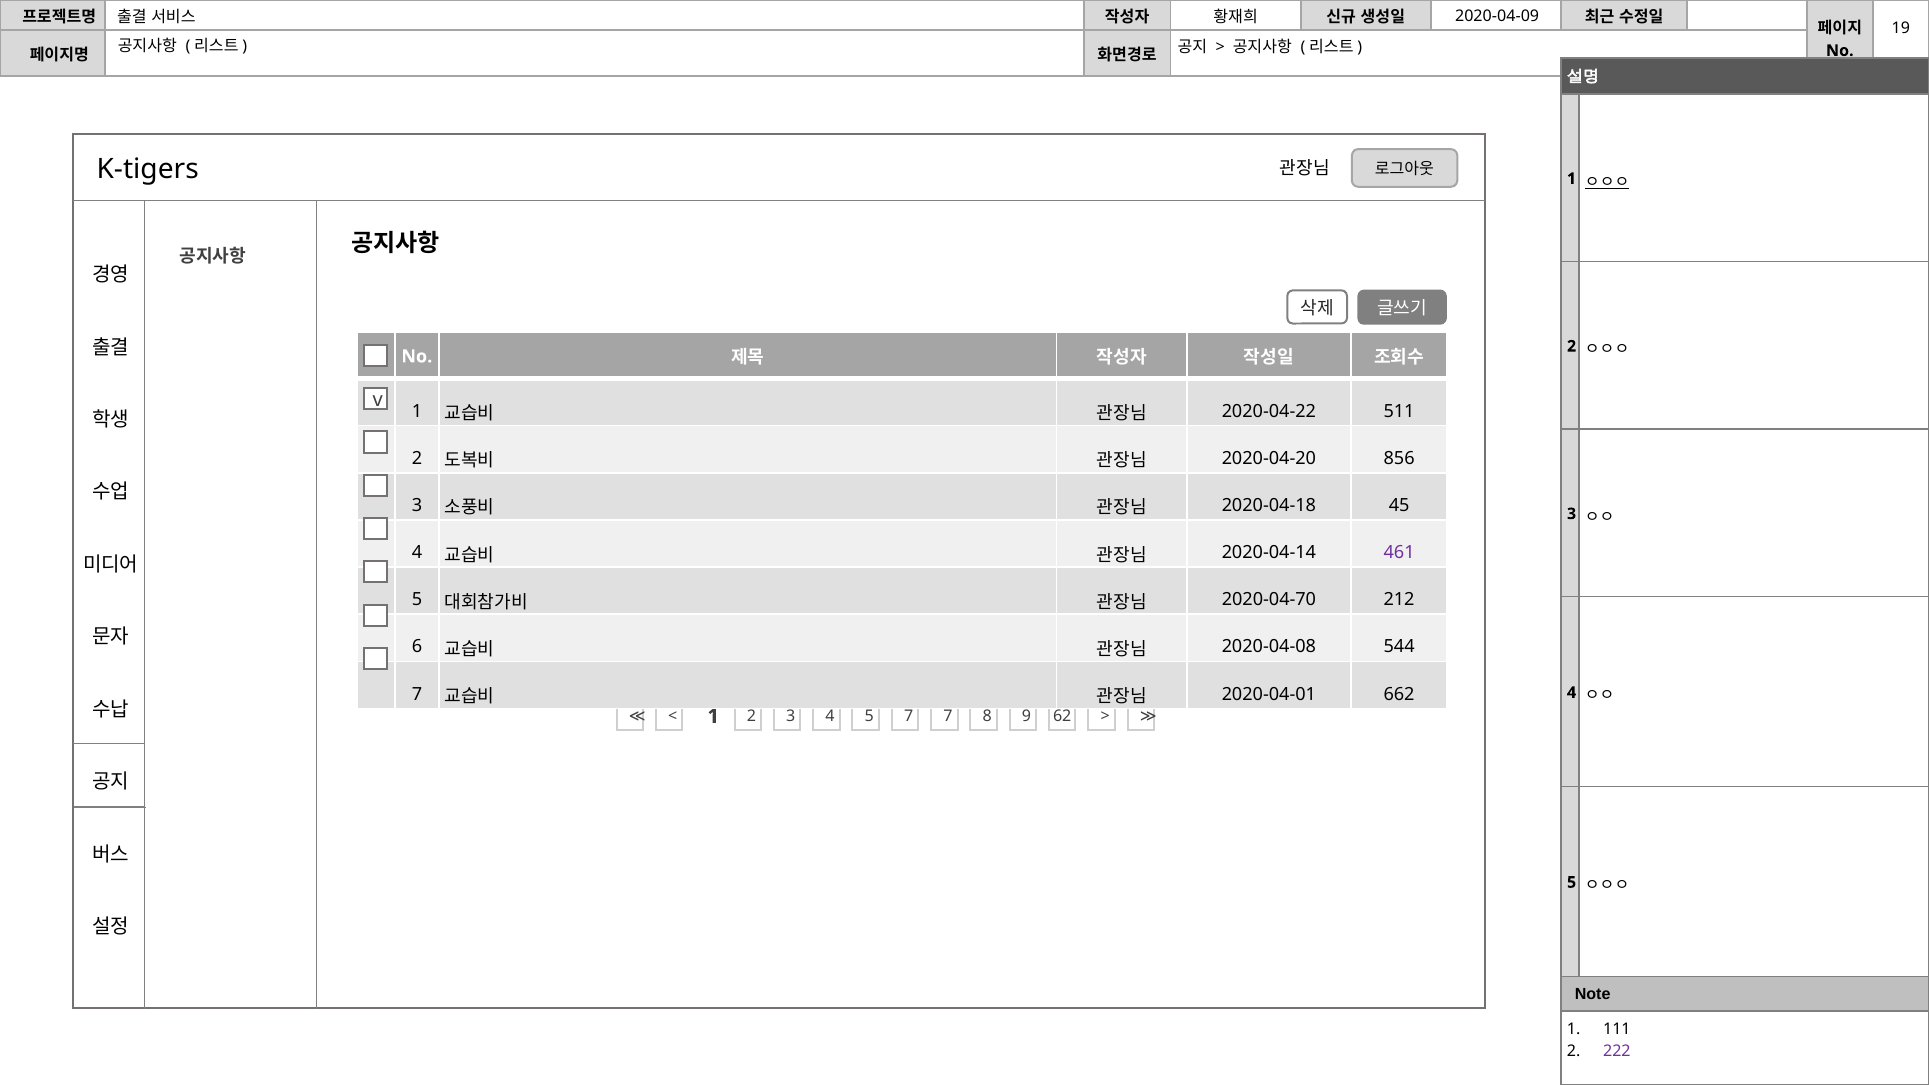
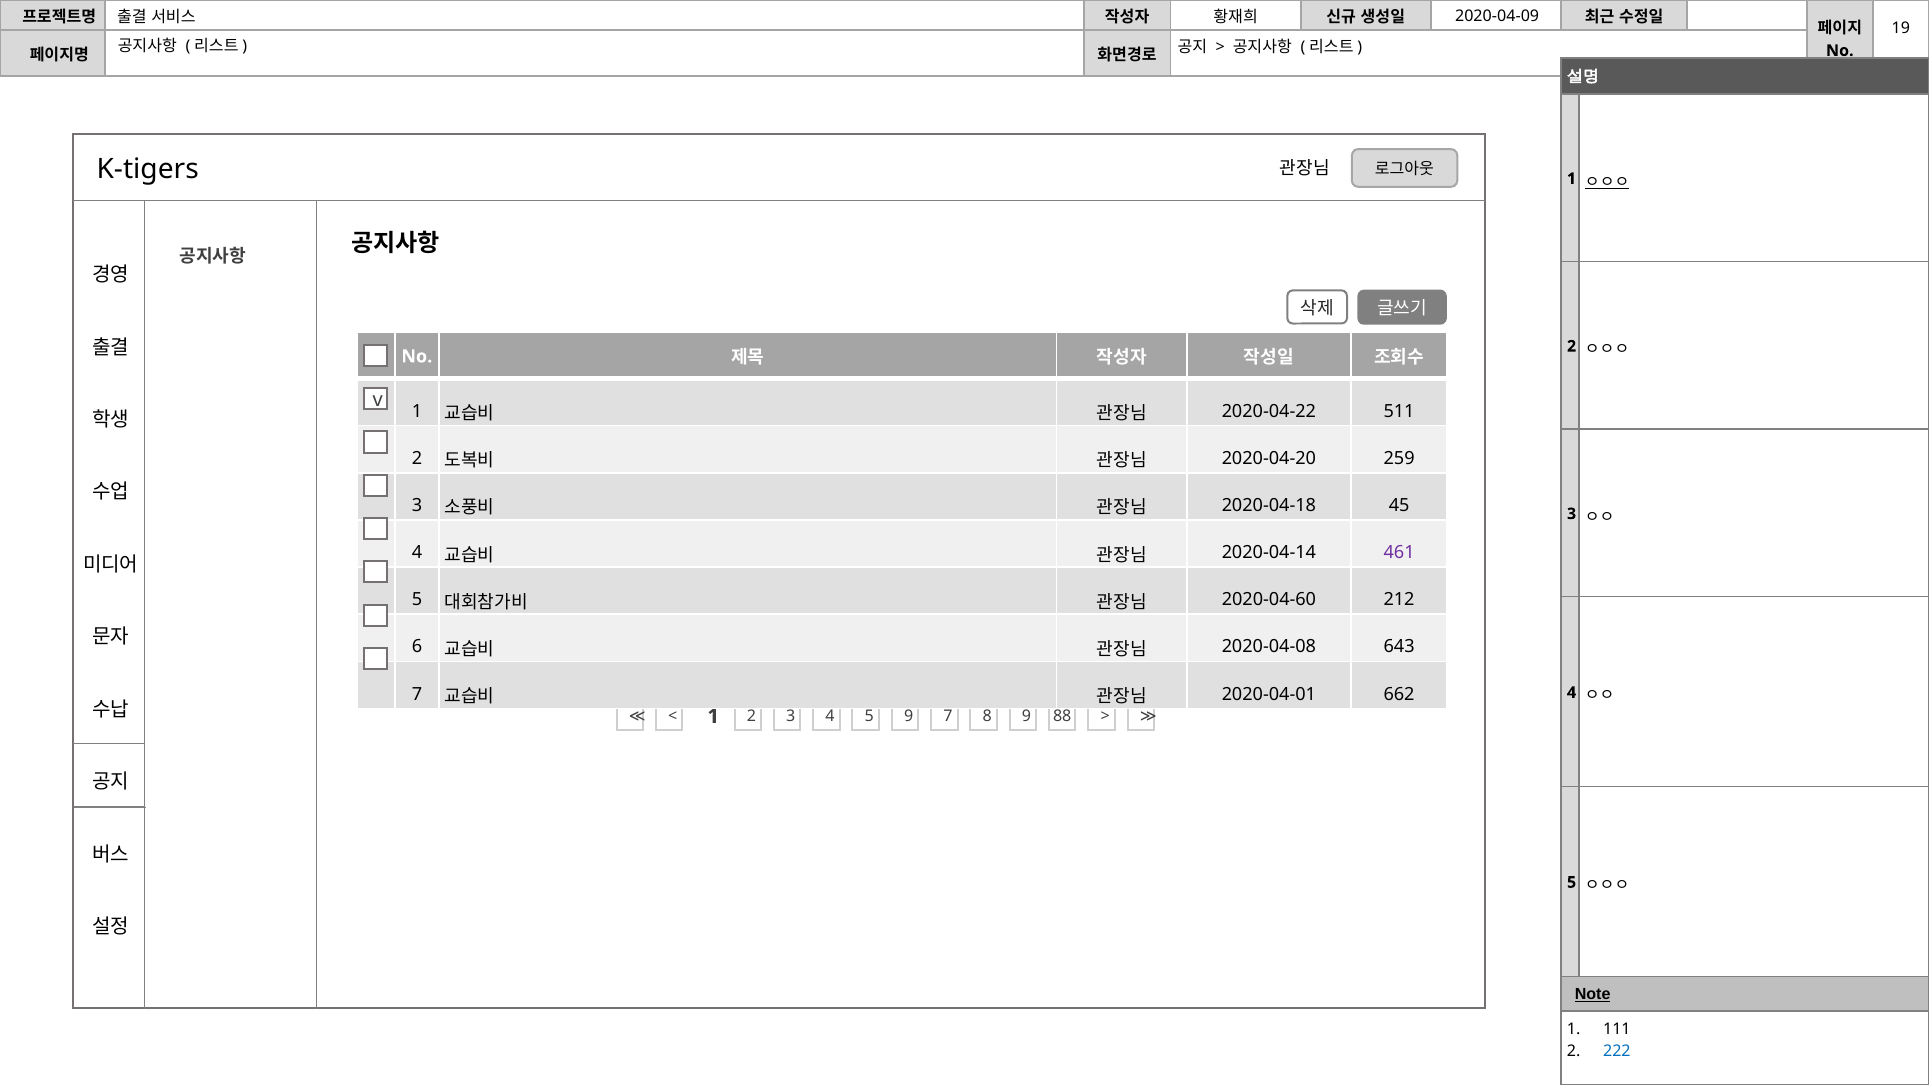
856: 856 -> 259
2020-04-70: 2020-04-70 -> 2020-04-60
544: 544 -> 643
5 7: 7 -> 9
62: 62 -> 88
Note underline: none -> present
222 colour: purple -> blue
